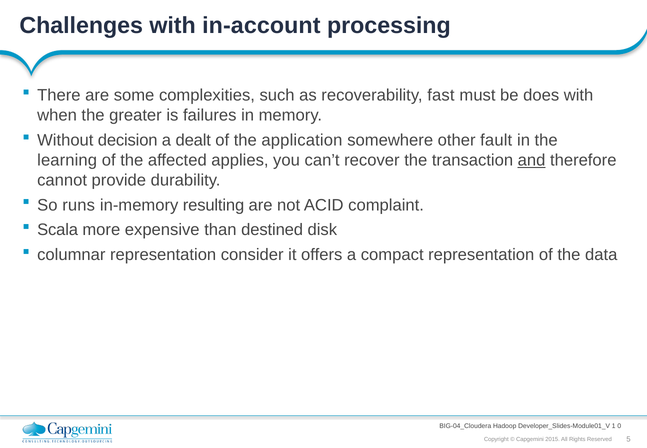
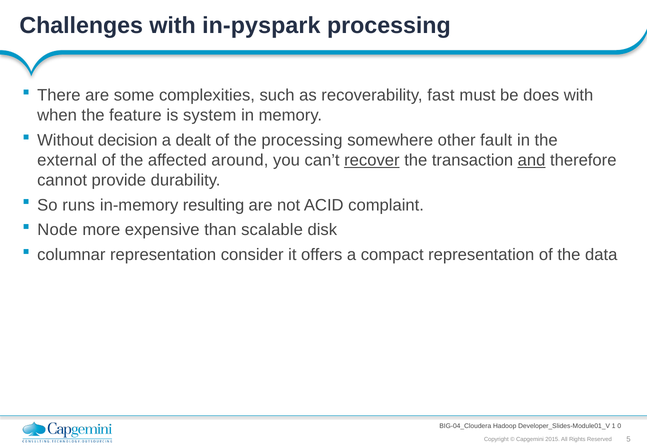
in-account: in-account -> in-pyspark
greater: greater -> feature
failures: failures -> system
the application: application -> processing
learning: learning -> external
applies: applies -> around
recover underline: none -> present
Scala: Scala -> Node
destined: destined -> scalable
